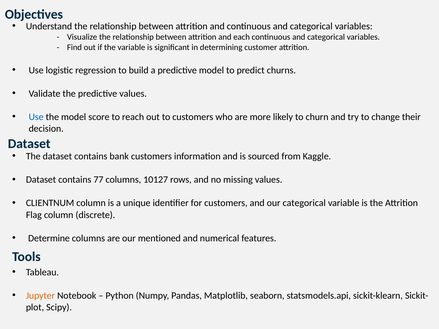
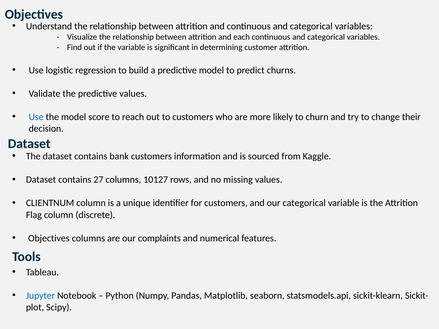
77: 77 -> 27
Determine at (49, 238): Determine -> Objectives
mentioned: mentioned -> complaints
Jupyter colour: orange -> blue
